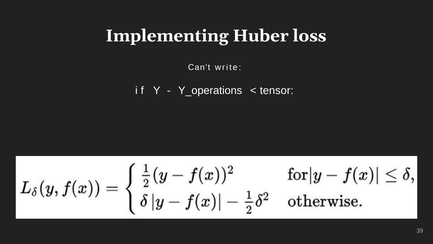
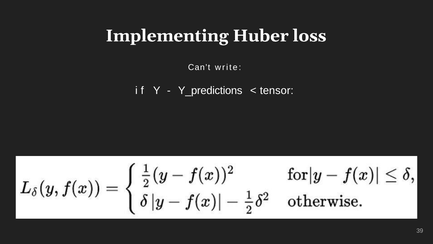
Y_operations: Y_operations -> Y_predictions
